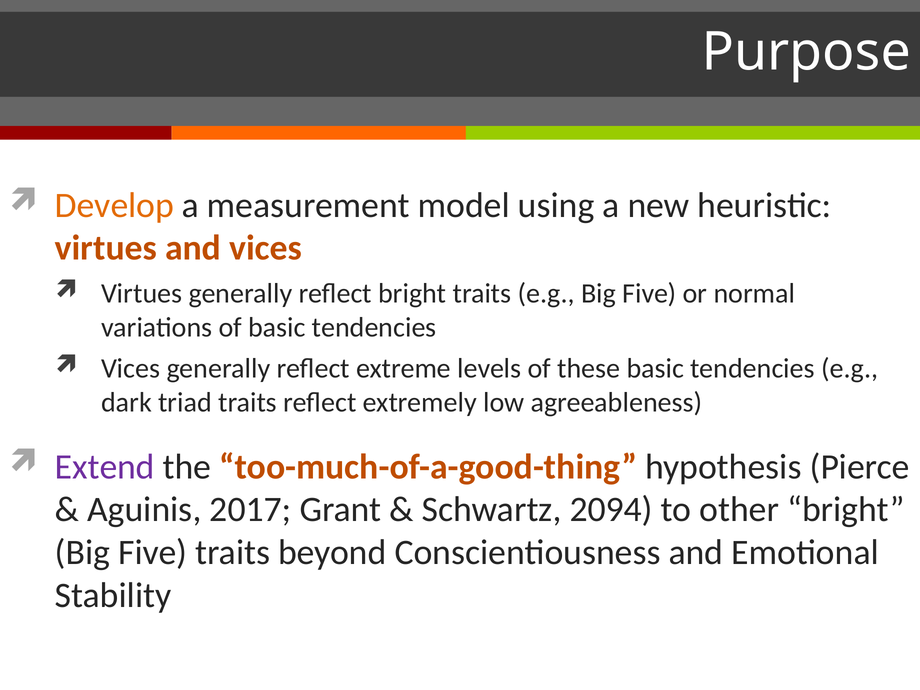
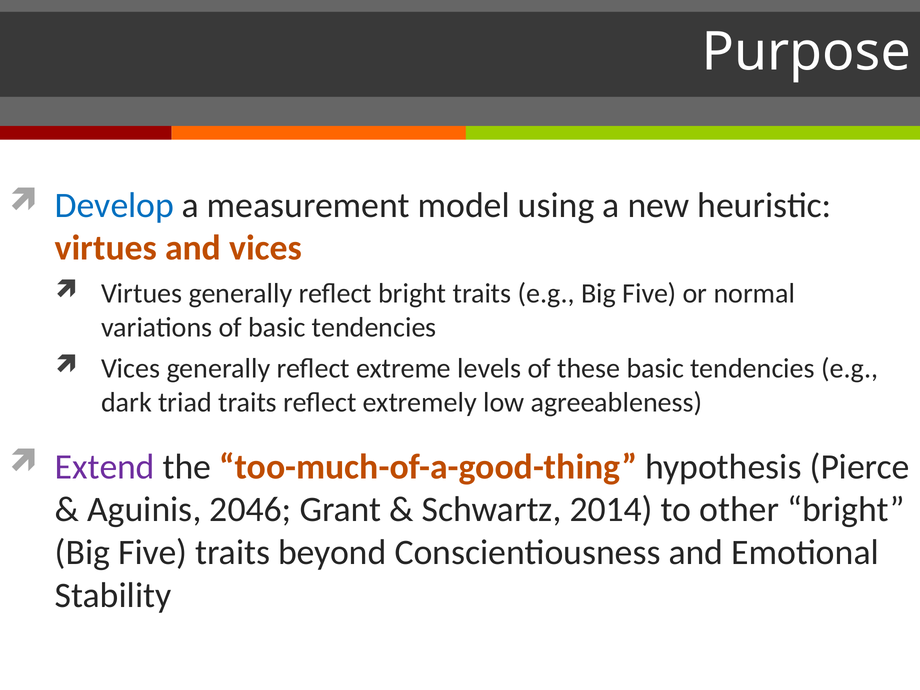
Develop colour: orange -> blue
2017: 2017 -> 2046
2094: 2094 -> 2014
